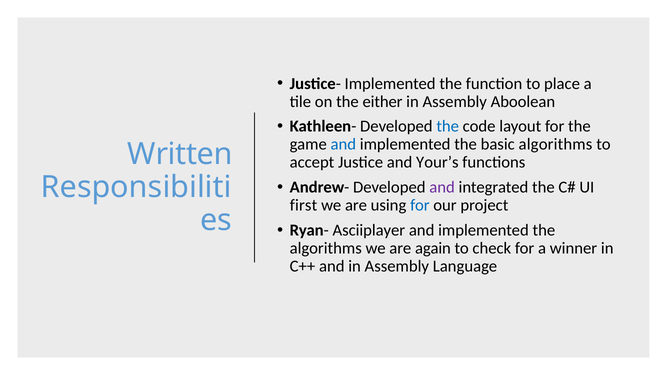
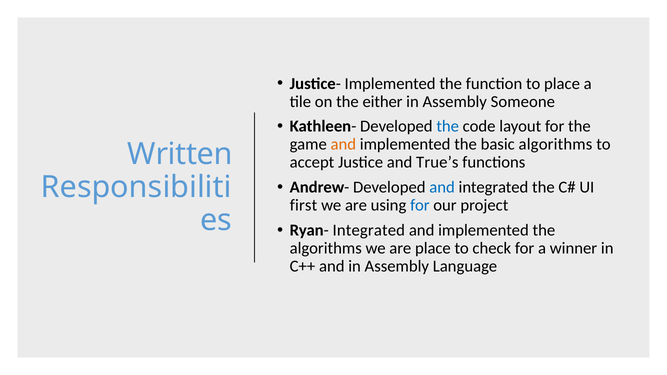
Aboolean: Aboolean -> Someone
and at (343, 145) colour: blue -> orange
Your’s: Your’s -> True’s
and at (442, 187) colour: purple -> blue
Ryan- Asciiplayer: Asciiplayer -> Integrated
are again: again -> place
